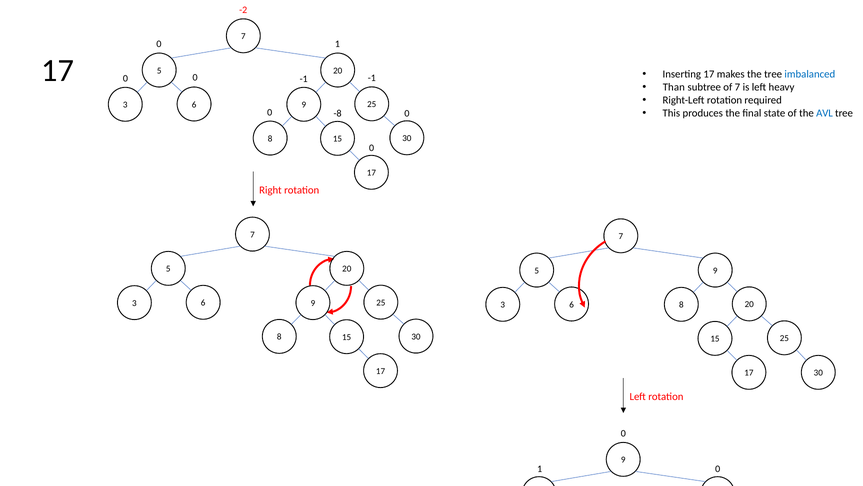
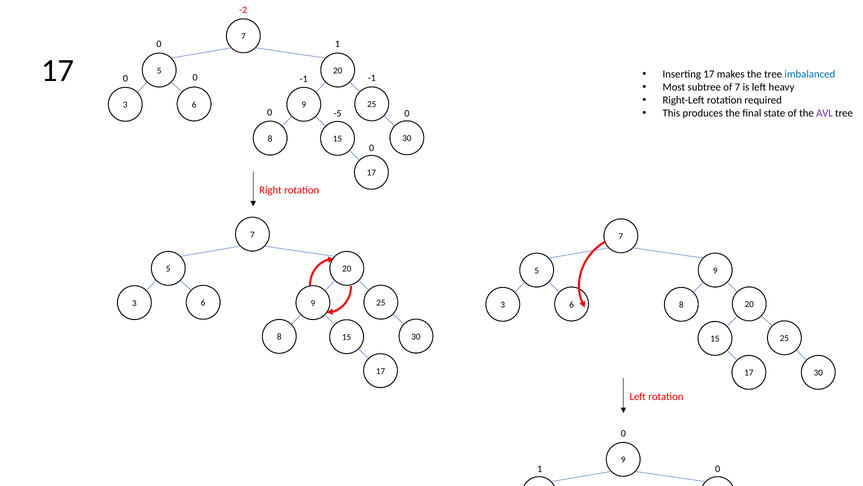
Than: Than -> Most
AVL colour: blue -> purple
-8: -8 -> -5
